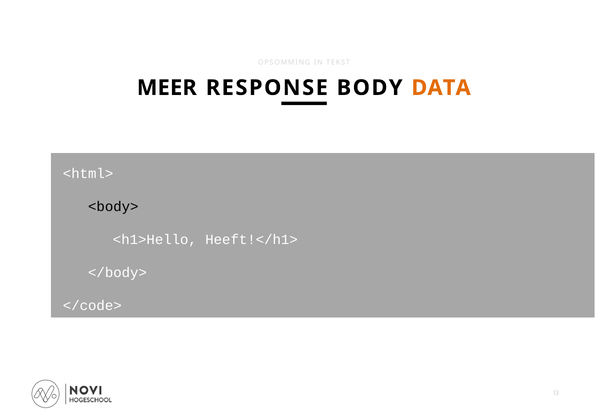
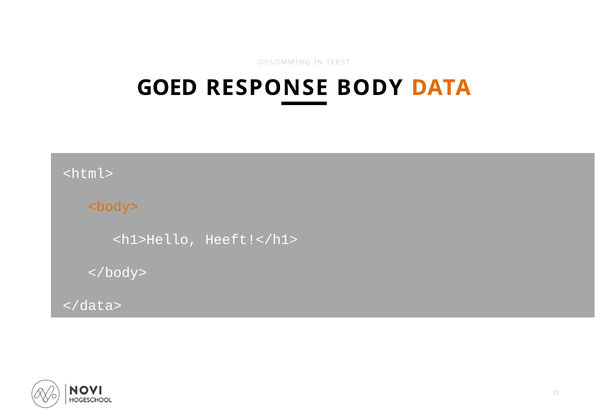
MEER: MEER -> GOED
<body> colour: black -> orange
</code>: </code> -> </data>
